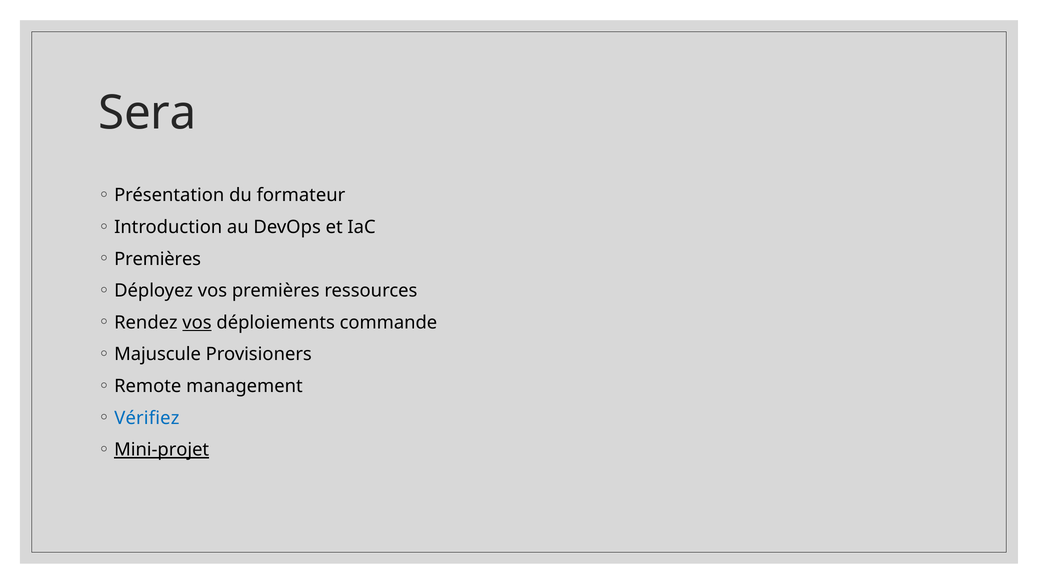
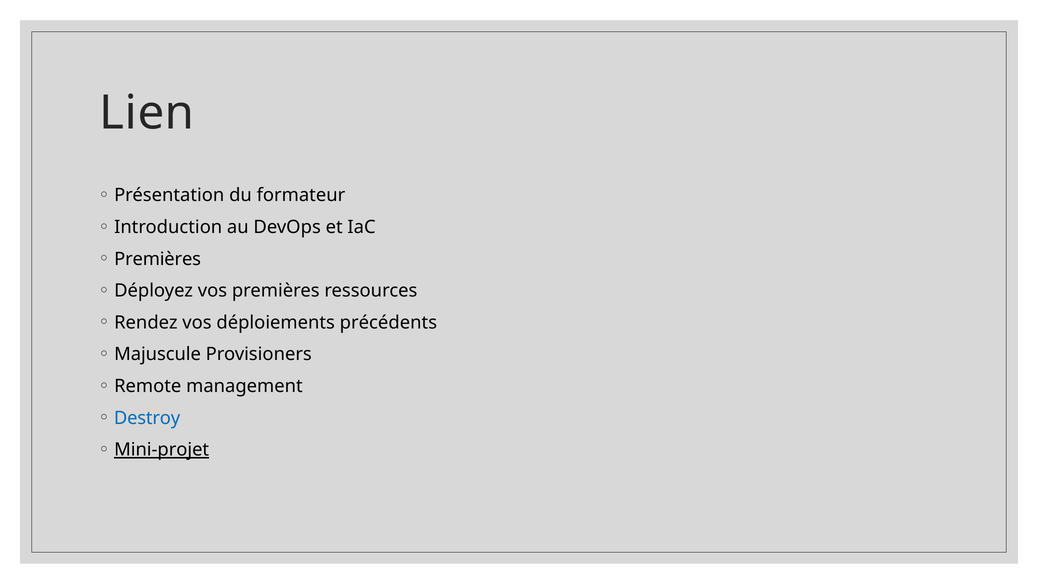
Sera: Sera -> Lien
vos at (197, 323) underline: present -> none
commande: commande -> précédents
Vérifiez: Vérifiez -> Destroy
